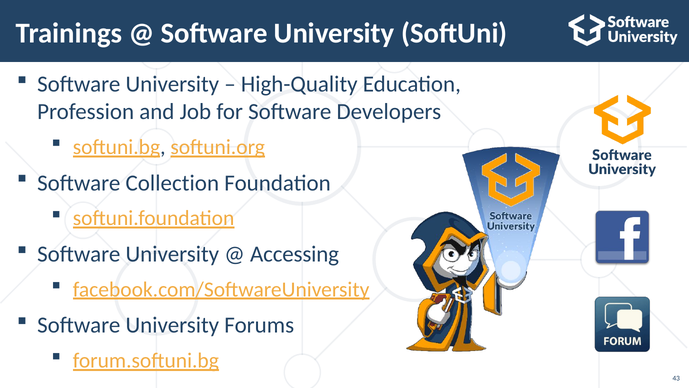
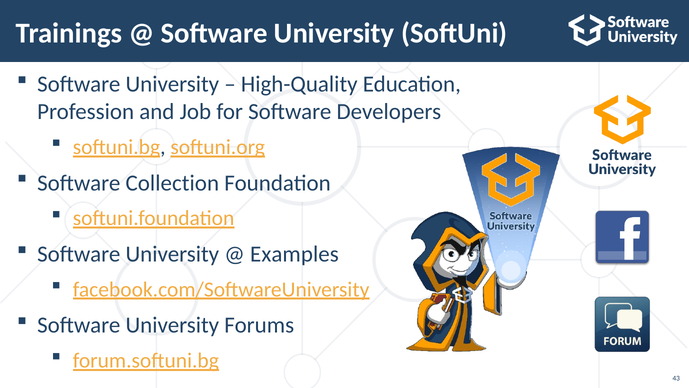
Accessing: Accessing -> Examples
